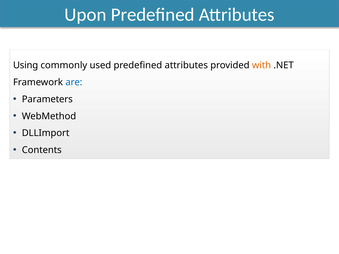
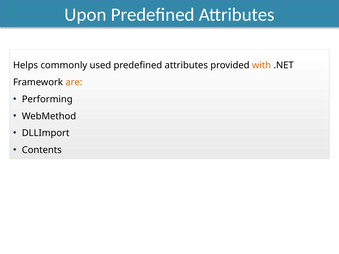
Using: Using -> Helps
are colour: blue -> orange
Parameters: Parameters -> Performing
